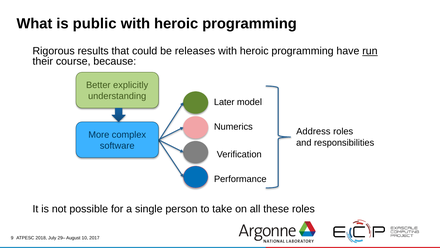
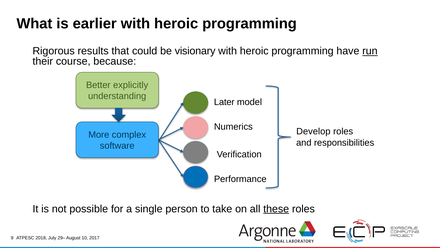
public: public -> earlier
releases: releases -> visionary
Address: Address -> Develop
these underline: none -> present
